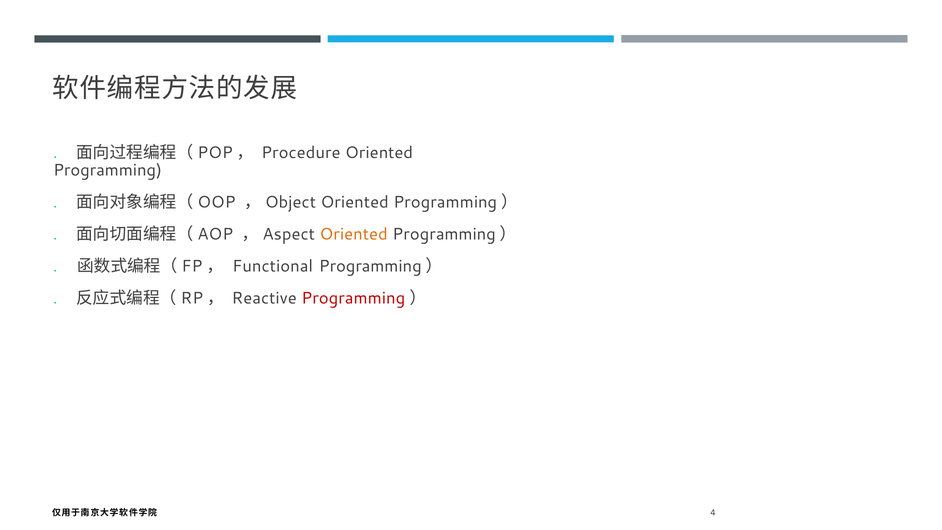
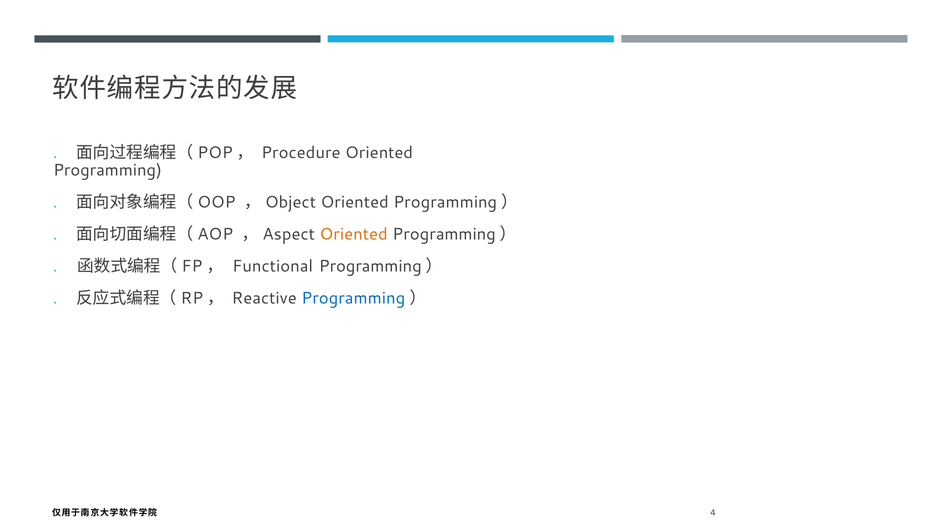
Programming at (353, 298) colour: red -> blue
